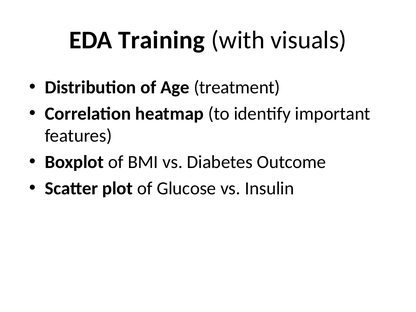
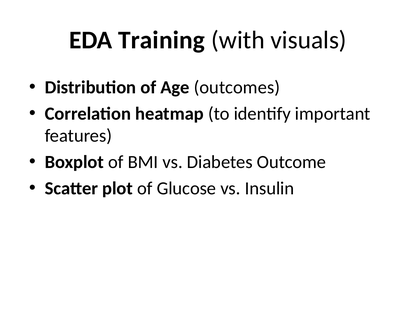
treatment: treatment -> outcomes
